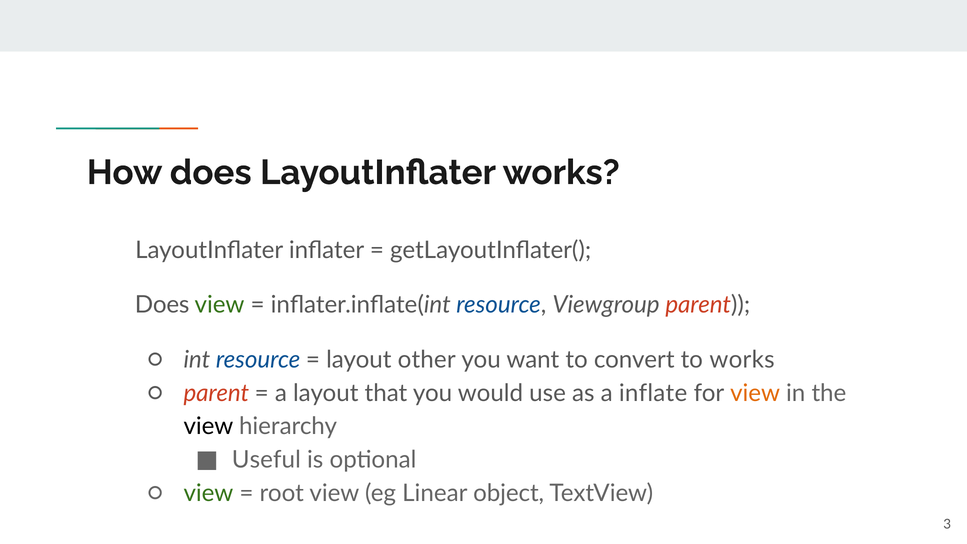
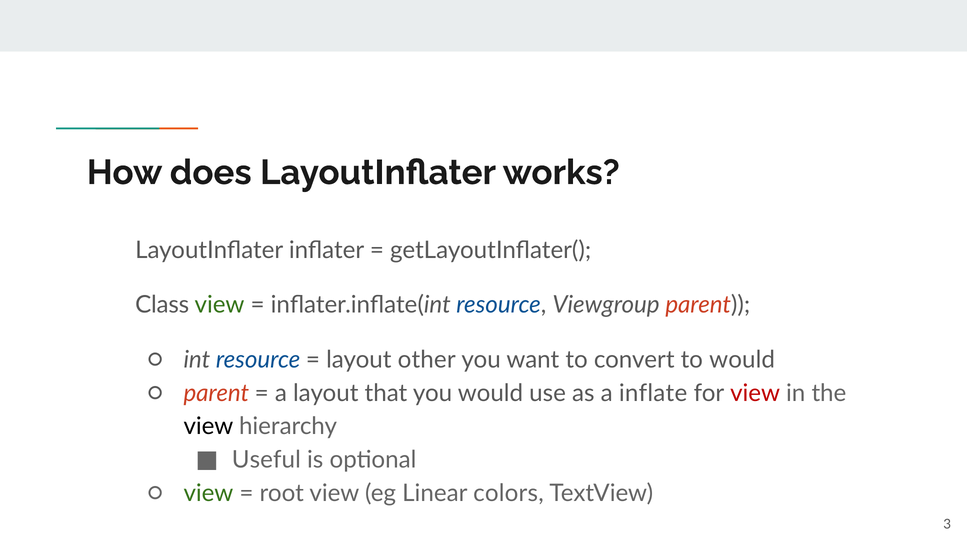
Does at (162, 305): Does -> Class
to works: works -> would
view at (755, 393) colour: orange -> red
object: object -> colors
